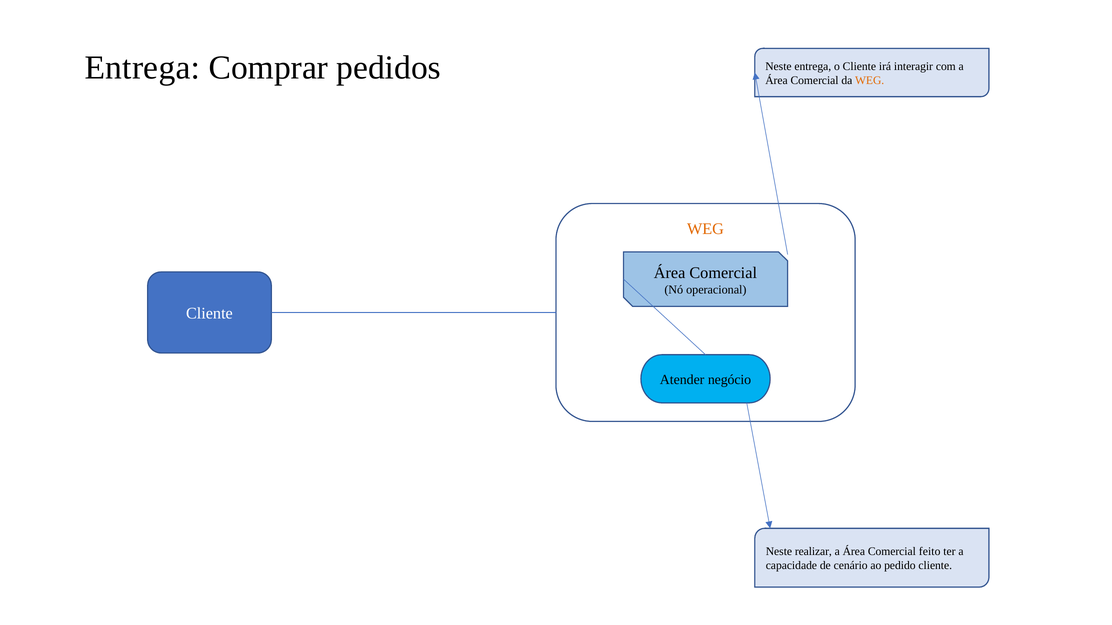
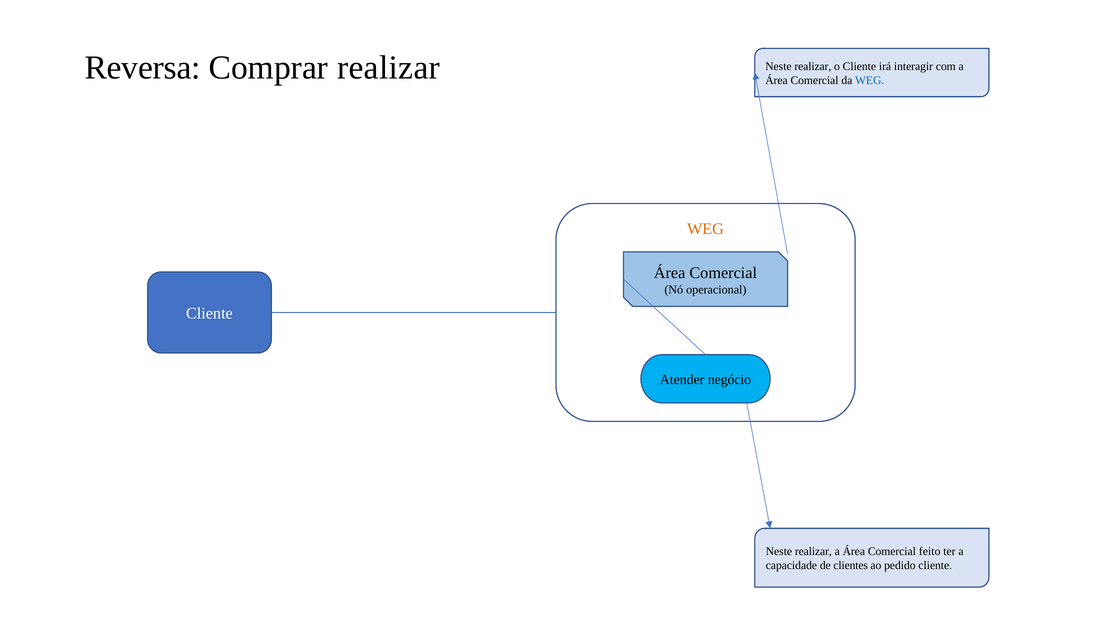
Entrega at (142, 68): Entrega -> Reversa
Comprar pedidos: pedidos -> realizar
entrega at (813, 66): entrega -> realizar
WEG at (870, 80) colour: orange -> blue
cenário: cenário -> clientes
